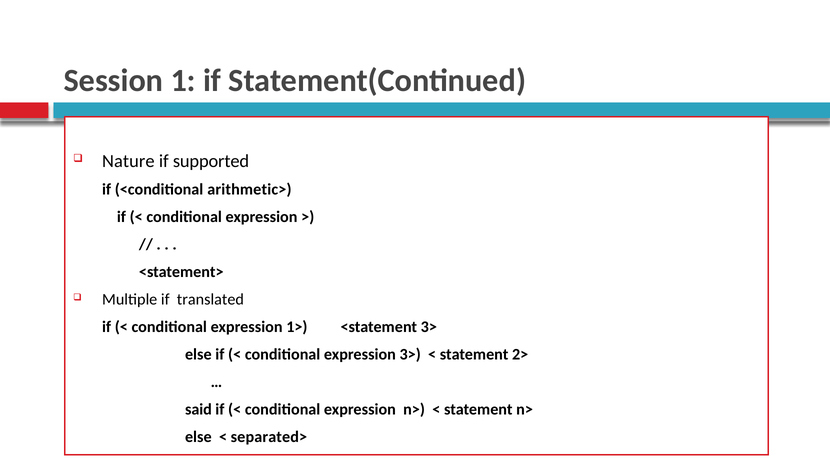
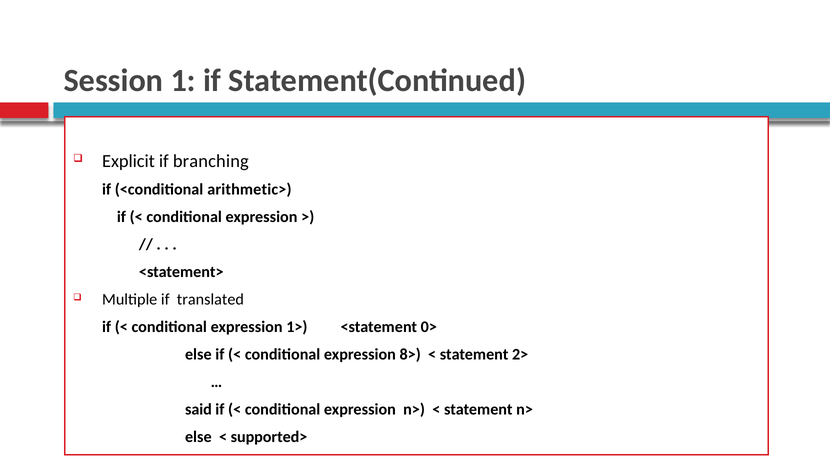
Nature: Nature -> Explicit
supported: supported -> branching
<statement 3>: 3> -> 0>
expression 3>: 3> -> 8>
separated>: separated> -> supported>
